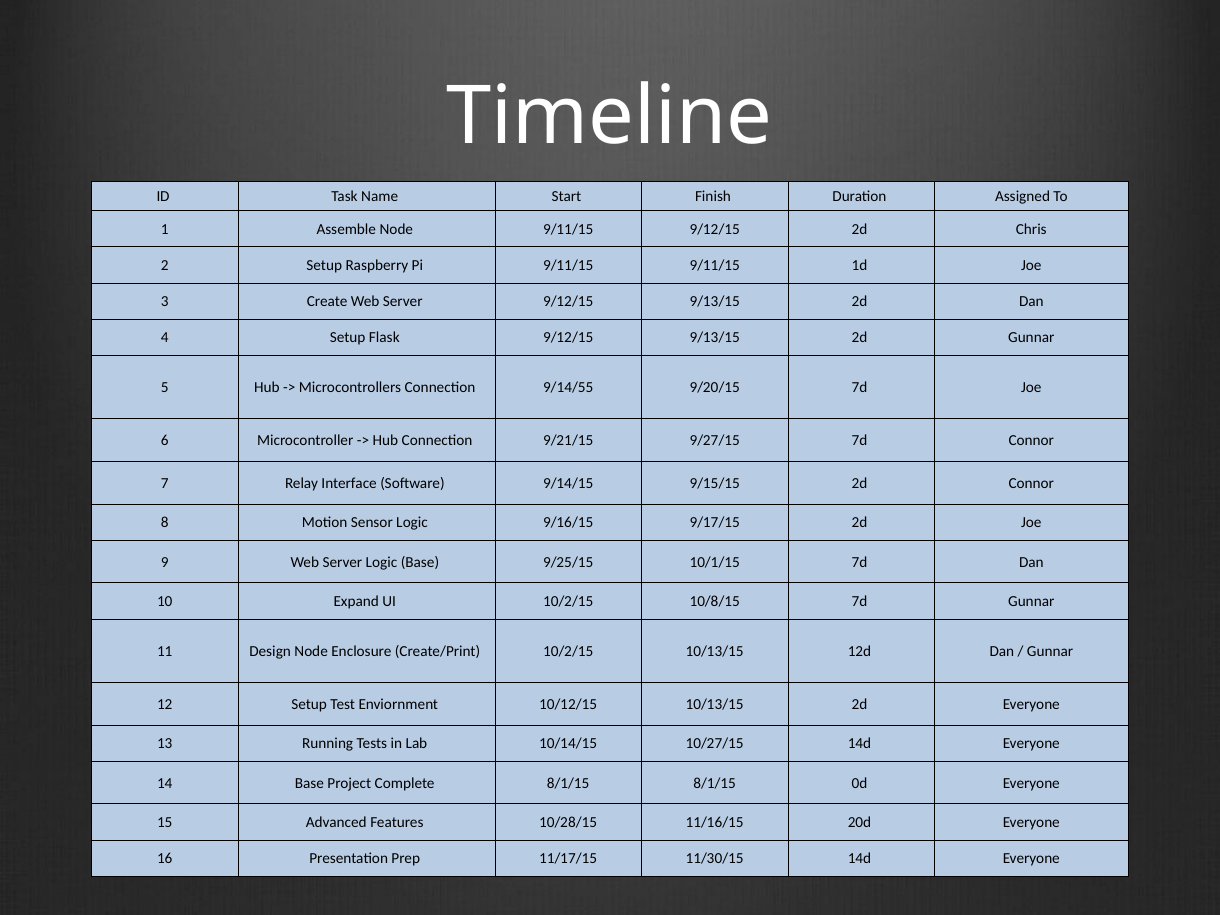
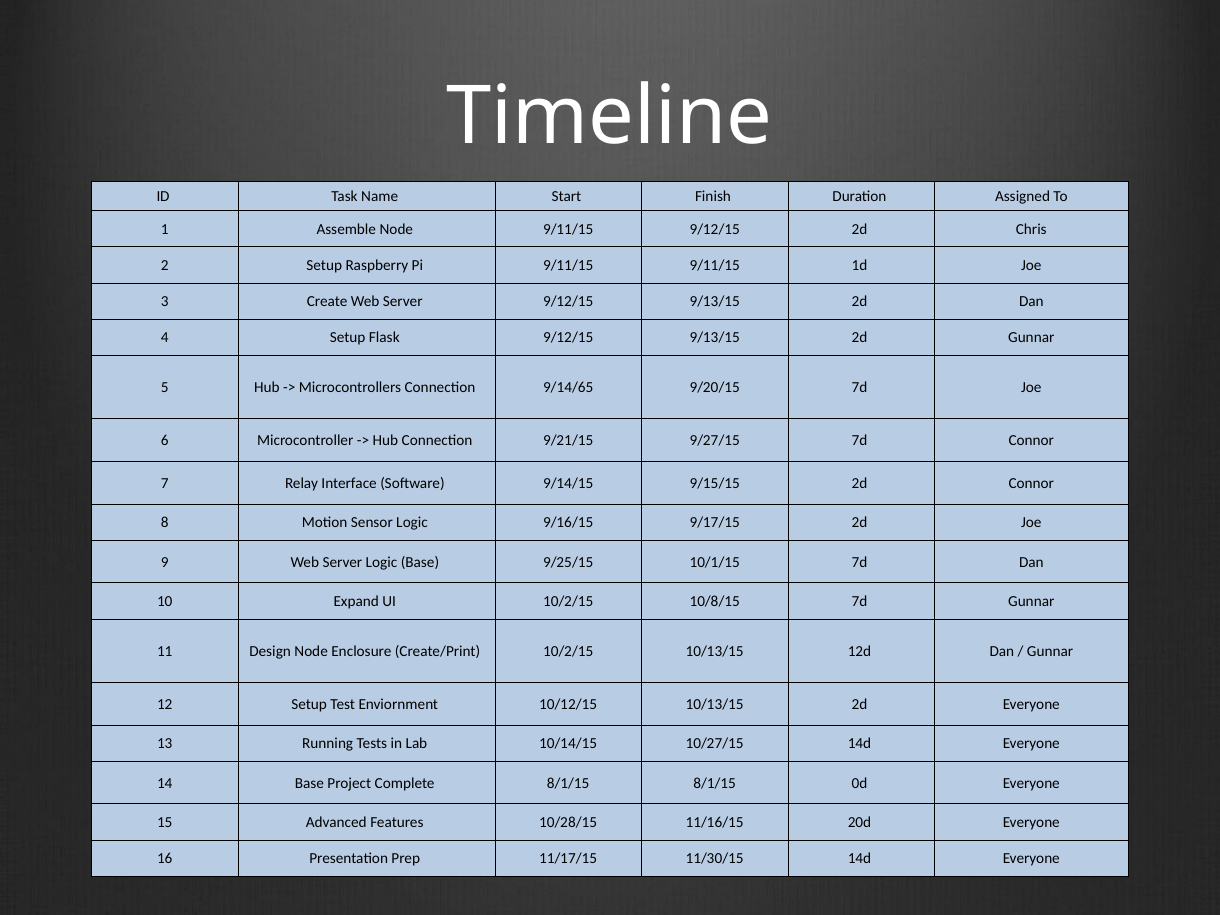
9/14/55: 9/14/55 -> 9/14/65
